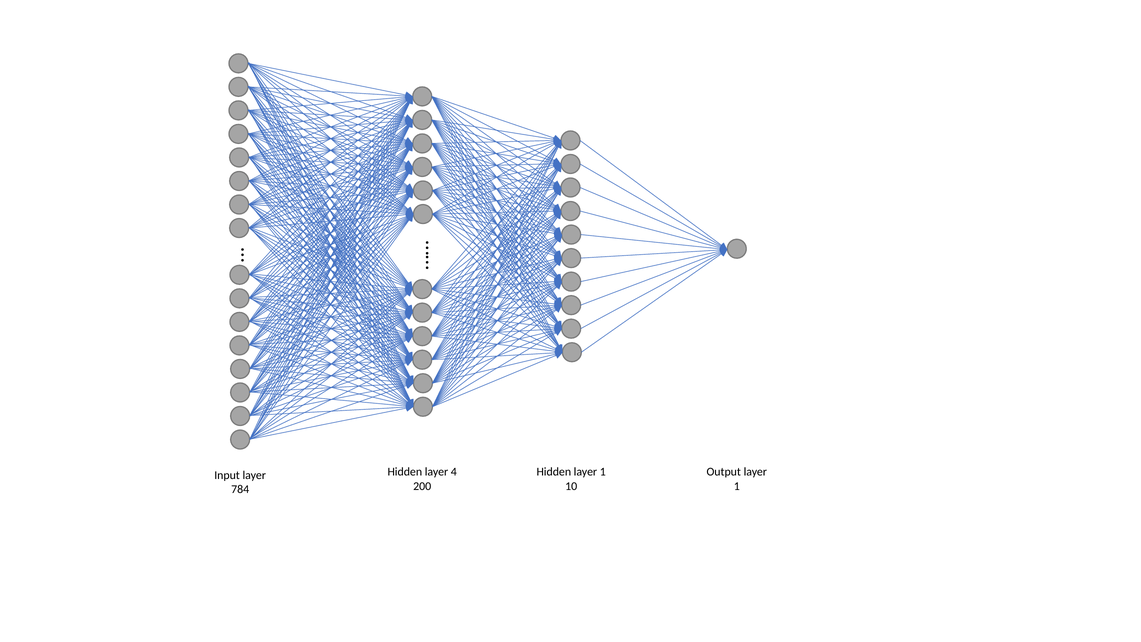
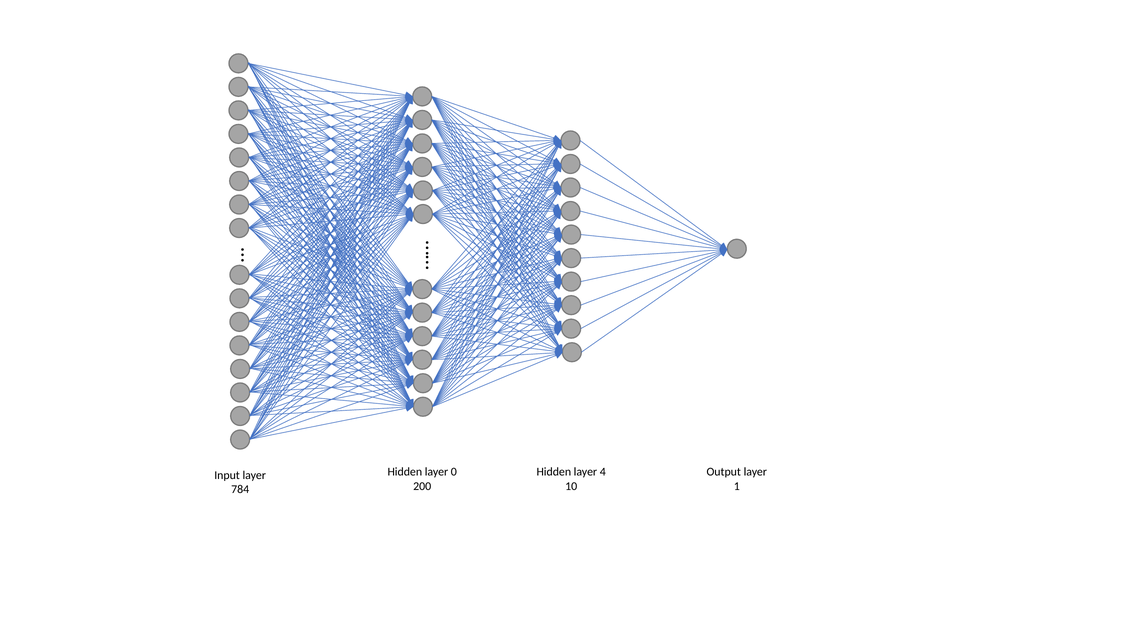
4: 4 -> 0
Hidden layer 1: 1 -> 4
